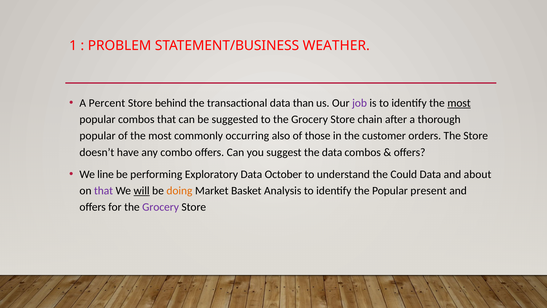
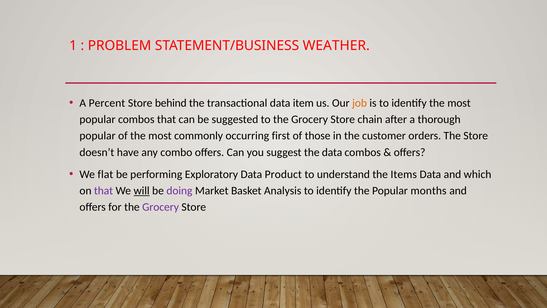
than: than -> item
job colour: purple -> orange
most at (459, 103) underline: present -> none
also: also -> first
line: line -> flat
October: October -> Product
Could: Could -> Items
about: about -> which
doing colour: orange -> purple
present: present -> months
